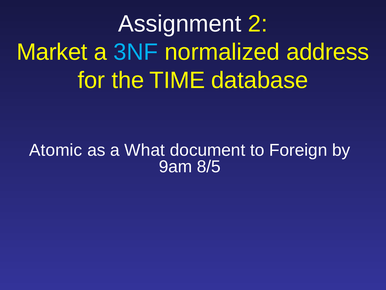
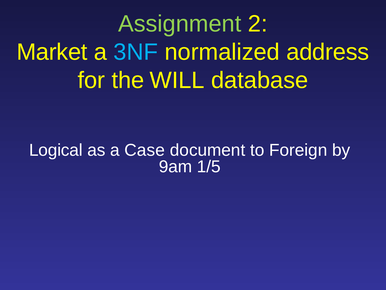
Assignment colour: white -> light green
TIME: TIME -> WILL
Atomic: Atomic -> Logical
What: What -> Case
8/5: 8/5 -> 1/5
